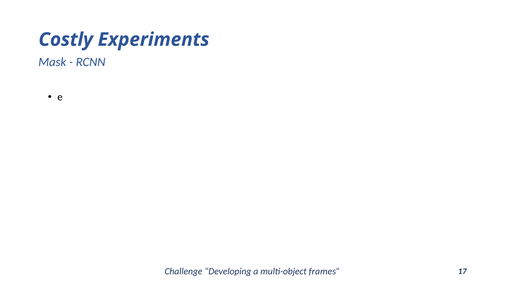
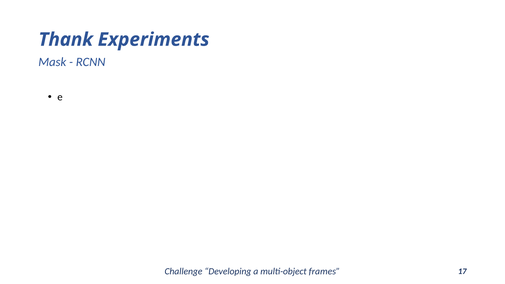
Costly: Costly -> Thank
